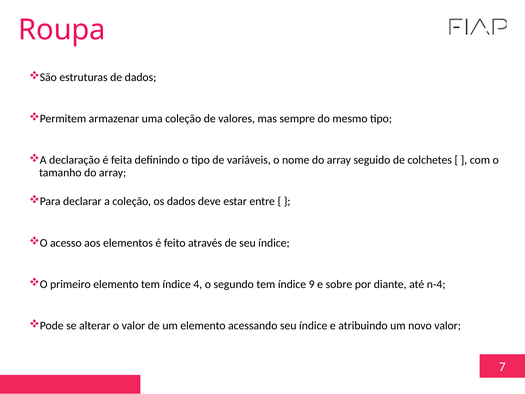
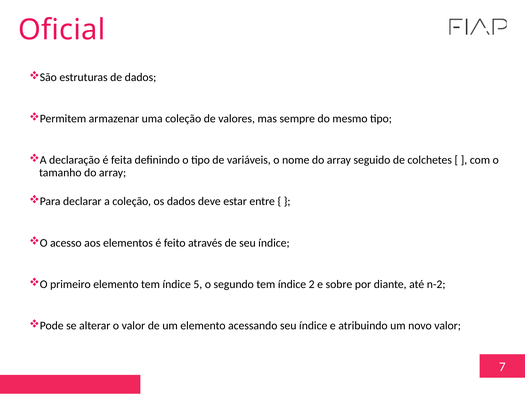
Roupa: Roupa -> Oficial
4: 4 -> 5
9: 9 -> 2
n-4: n-4 -> n-2
